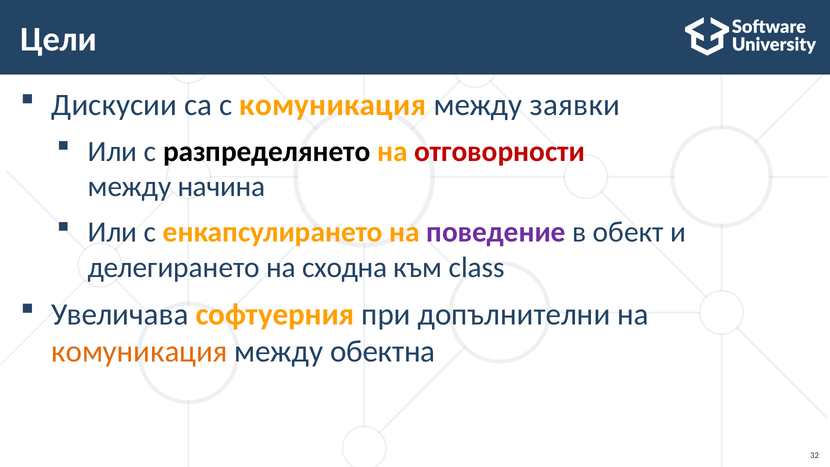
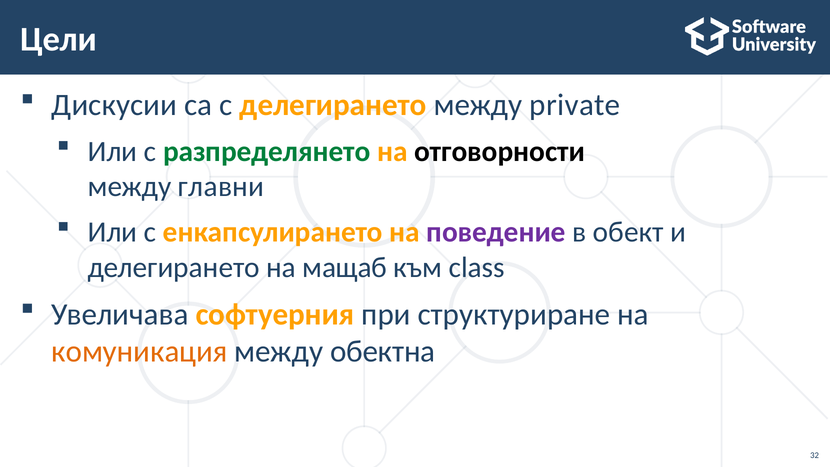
с комуникация: комуникация -> делегирането
заявки: заявки -> private
разпределянето colour: black -> green
отговорности colour: red -> black
начина: начина -> главни
сходна: сходна -> мащаб
допълнителни: допълнителни -> структуриране
